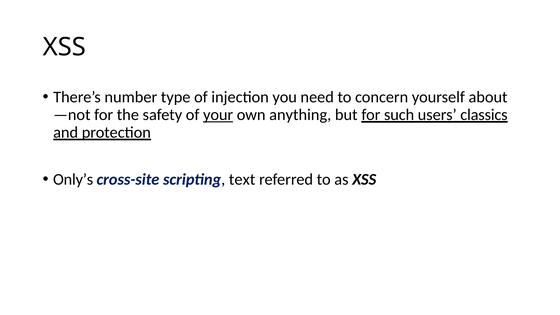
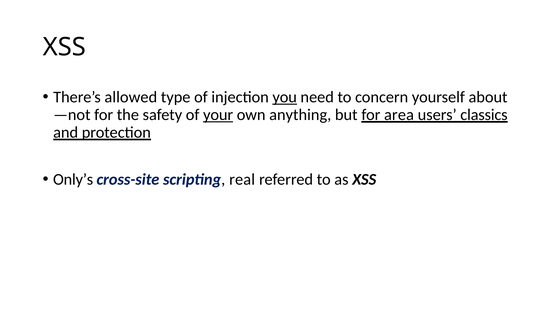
number: number -> allowed
you underline: none -> present
such: such -> area
text: text -> real
